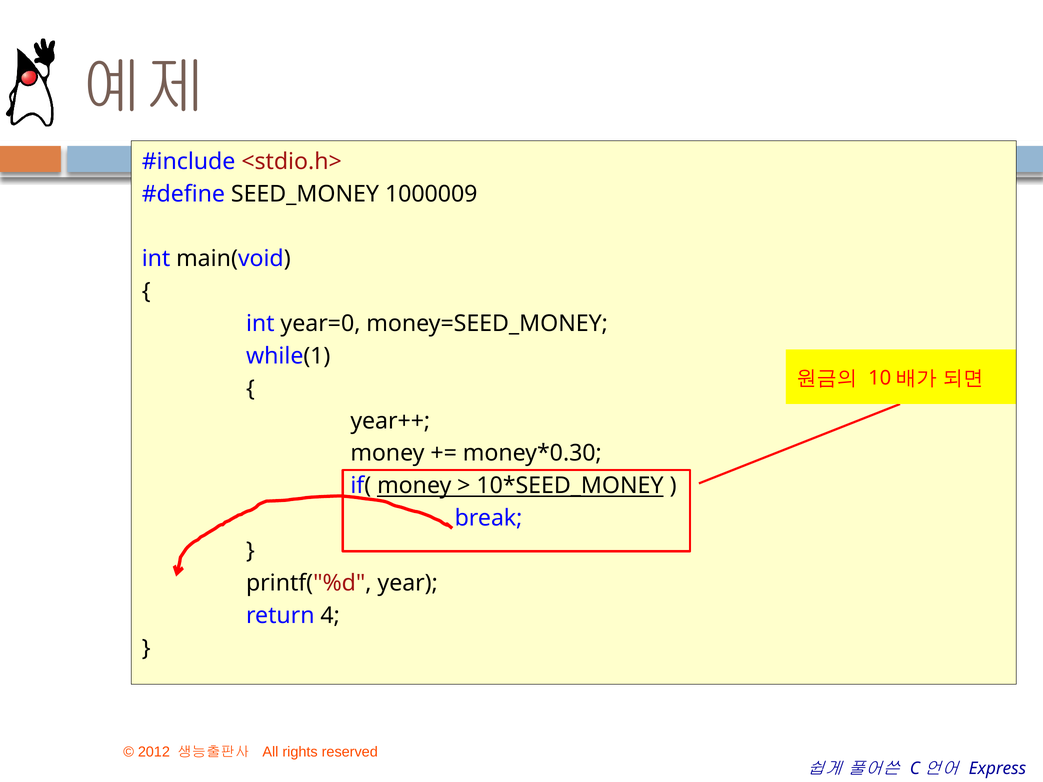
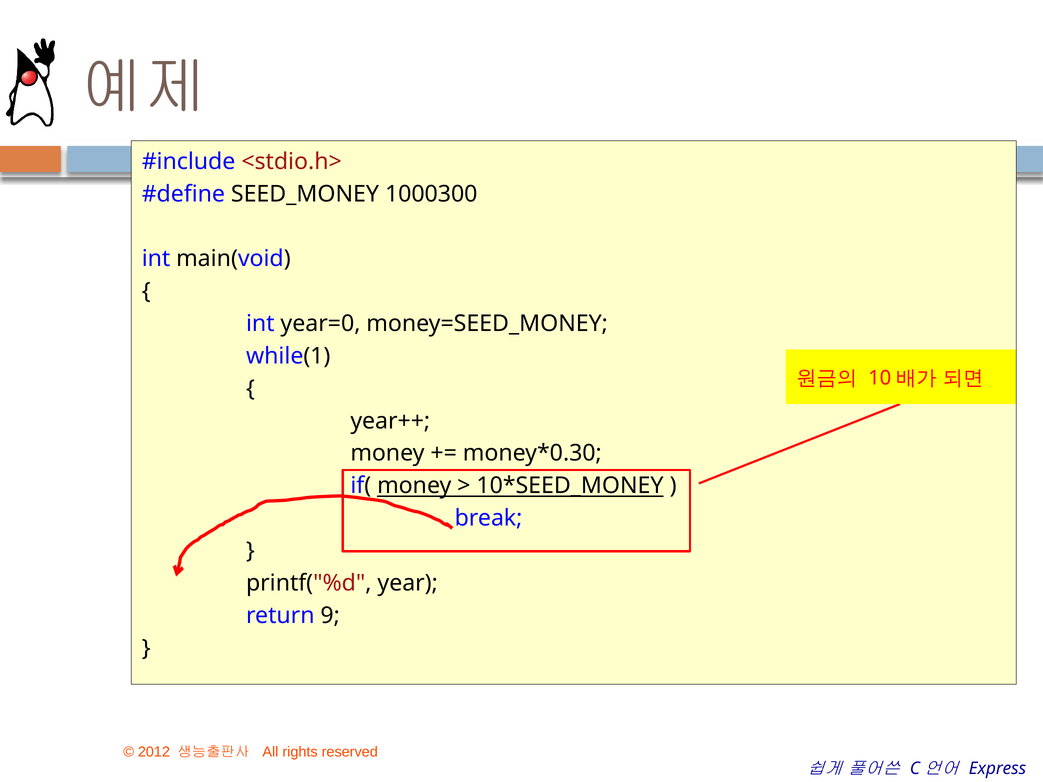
1000009: 1000009 -> 1000300
4: 4 -> 9
